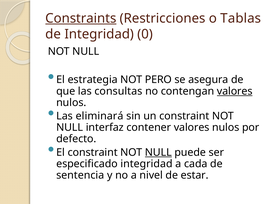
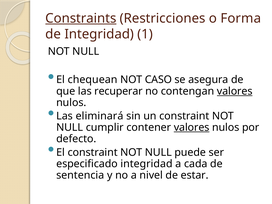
Tablas: Tablas -> Forma
0: 0 -> 1
estrategia: estrategia -> chequean
PERO: PERO -> CASO
consultas: consultas -> recuperar
interfaz: interfaz -> cumplir
valores at (192, 127) underline: none -> present
NULL at (158, 152) underline: present -> none
